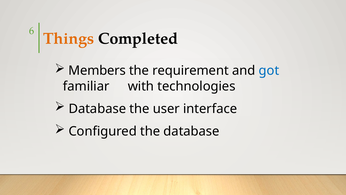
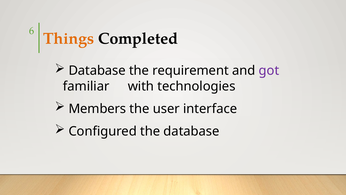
Members at (97, 71): Members -> Database
got colour: blue -> purple
Database at (97, 109): Database -> Members
